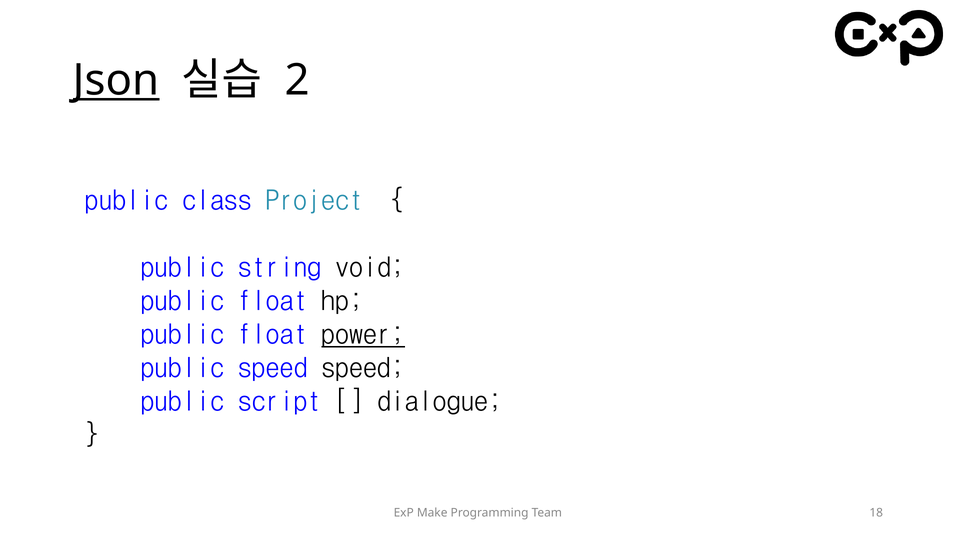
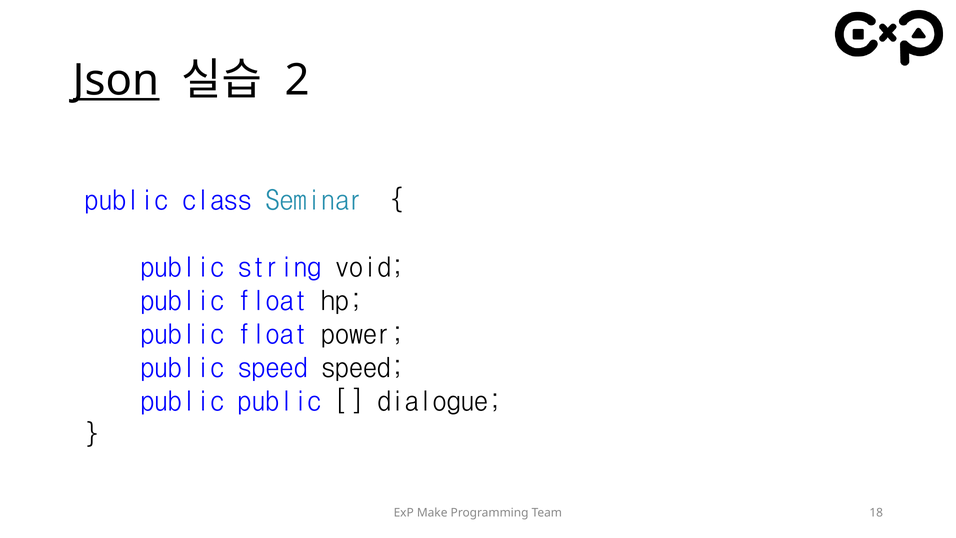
Project: Project -> Seminar
power underline: present -> none
public script: script -> public
